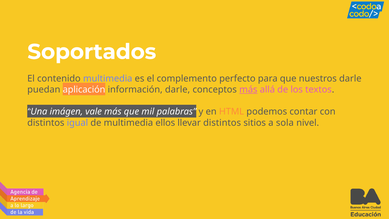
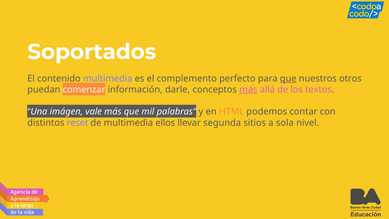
que at (288, 78) underline: none -> present
nuestros darle: darle -> otros
aplicación: aplicación -> comenzar
igual: igual -> reset
llevar distintos: distintos -> segunda
